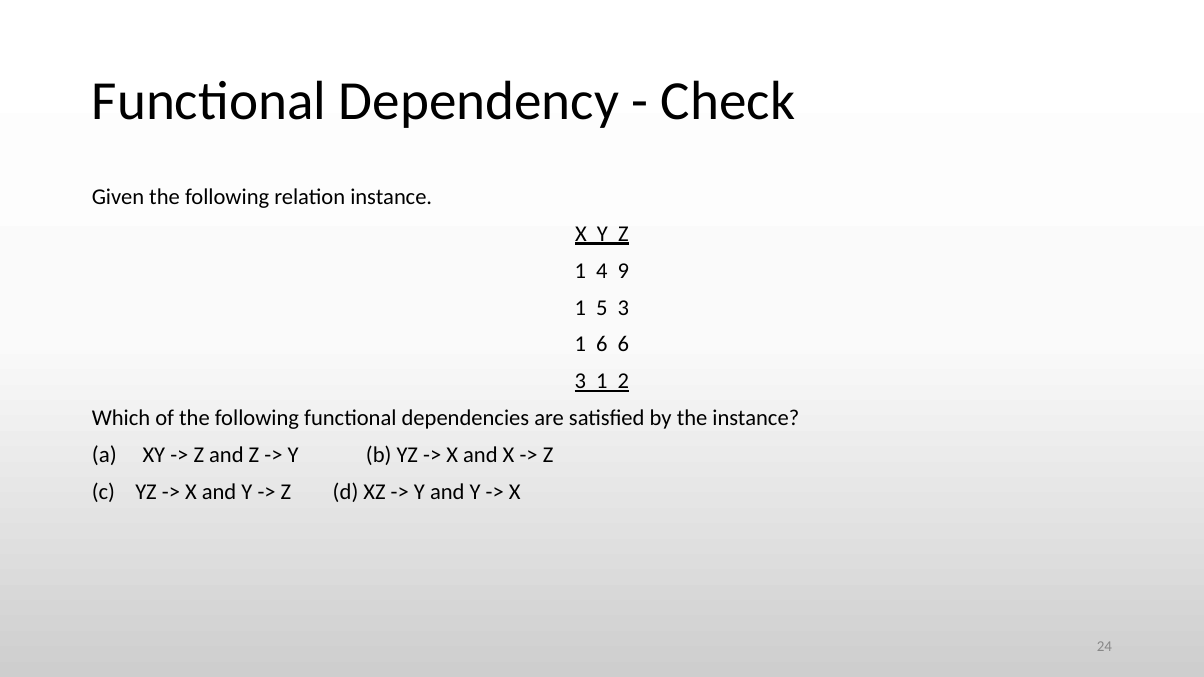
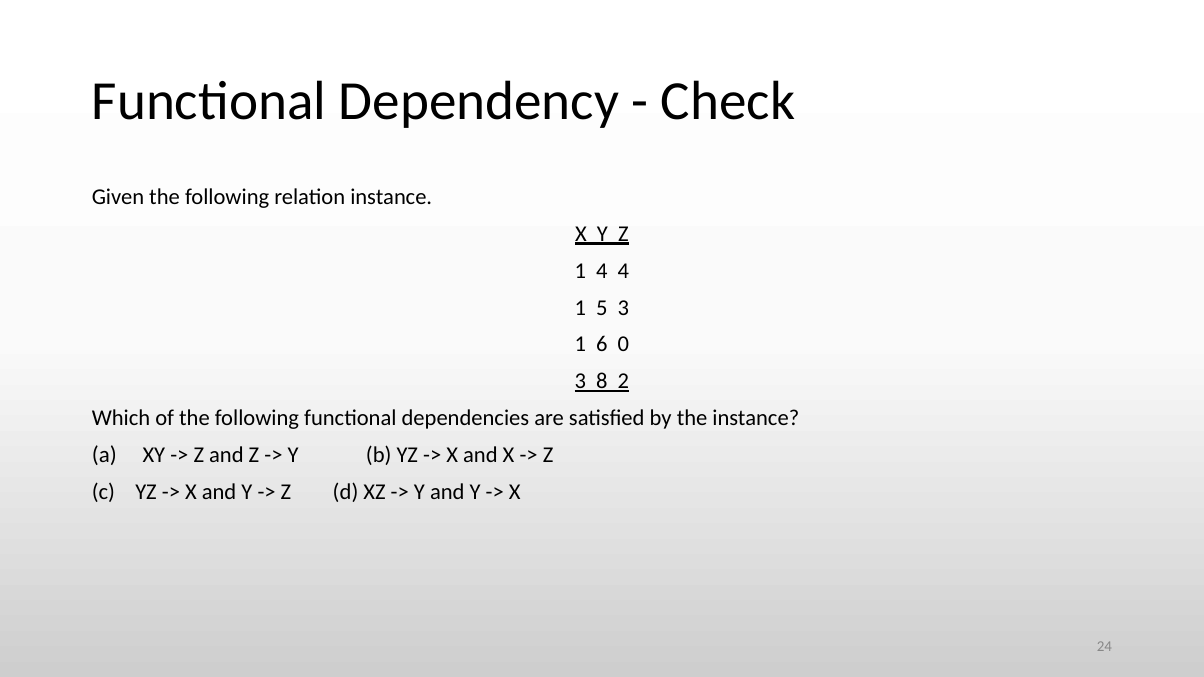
4 9: 9 -> 4
6 6: 6 -> 0
1 at (602, 382): 1 -> 8
